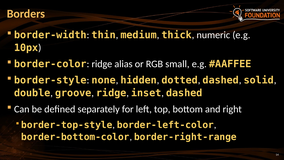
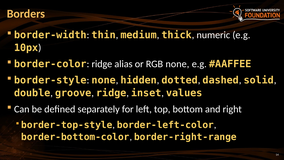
RGB small: small -> none
inset dashed: dashed -> values
